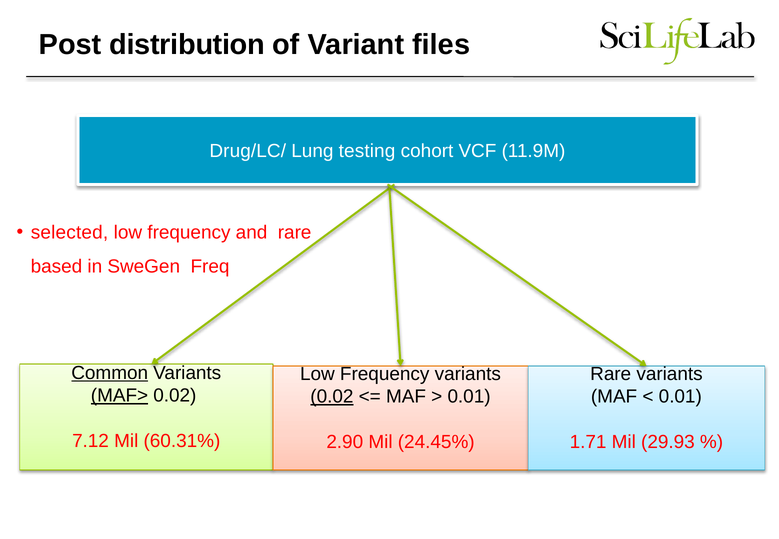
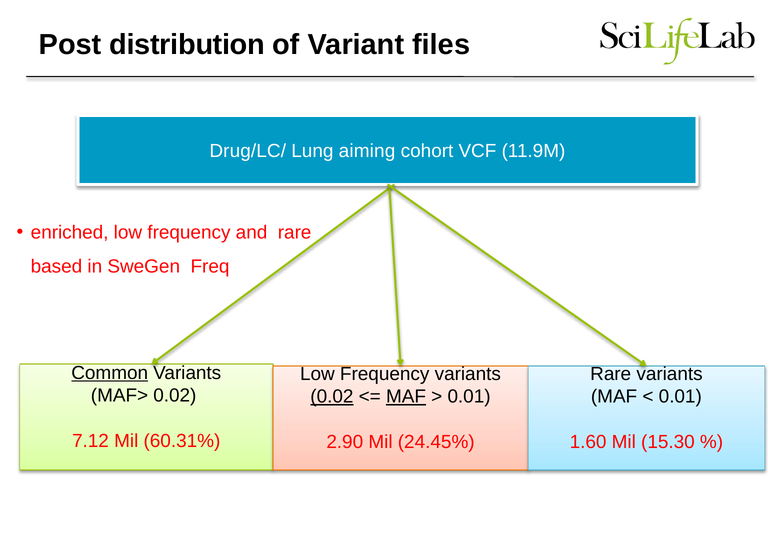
testing: testing -> aiming
selected: selected -> enriched
MAF> underline: present -> none
MAF at (406, 397) underline: none -> present
1.71: 1.71 -> 1.60
29.93: 29.93 -> 15.30
